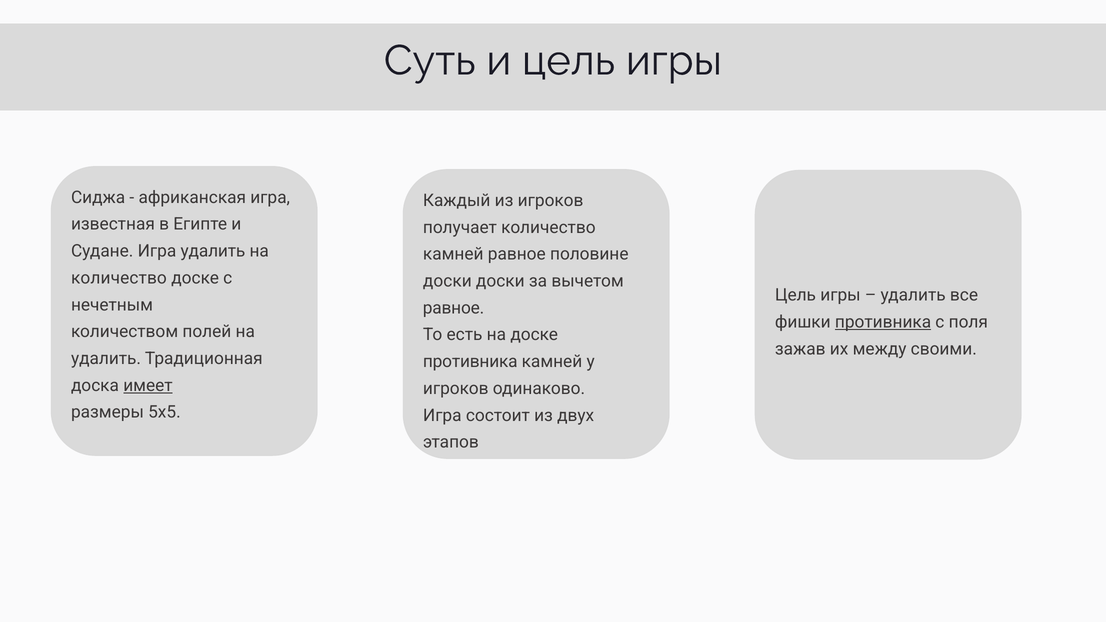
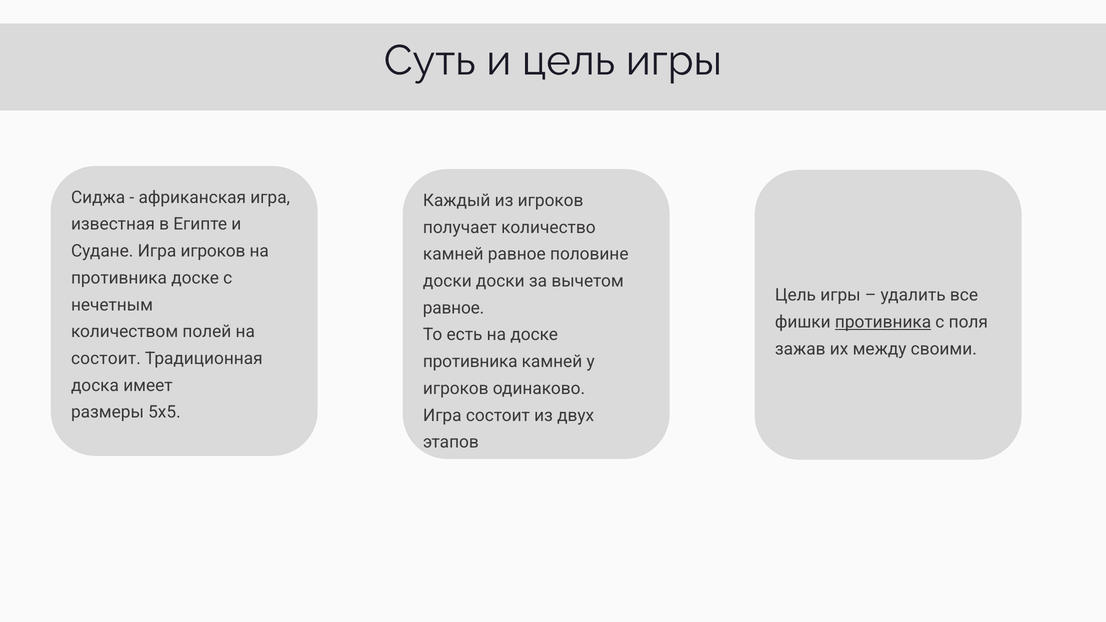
Игра удалить: удалить -> игроков
количество at (119, 278): количество -> противника
удалить at (106, 359): удалить -> состоит
имеет underline: present -> none
